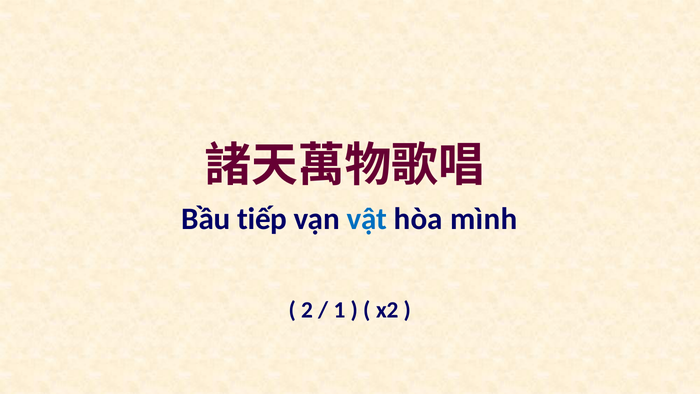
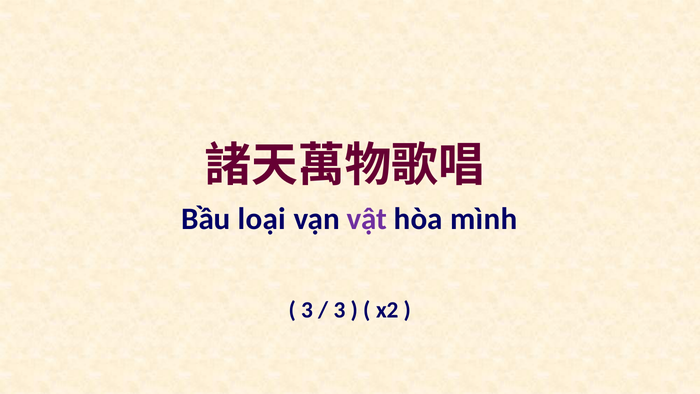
tiếp: tiếp -> loại
vật colour: blue -> purple
2 at (307, 310): 2 -> 3
1 at (340, 310): 1 -> 3
